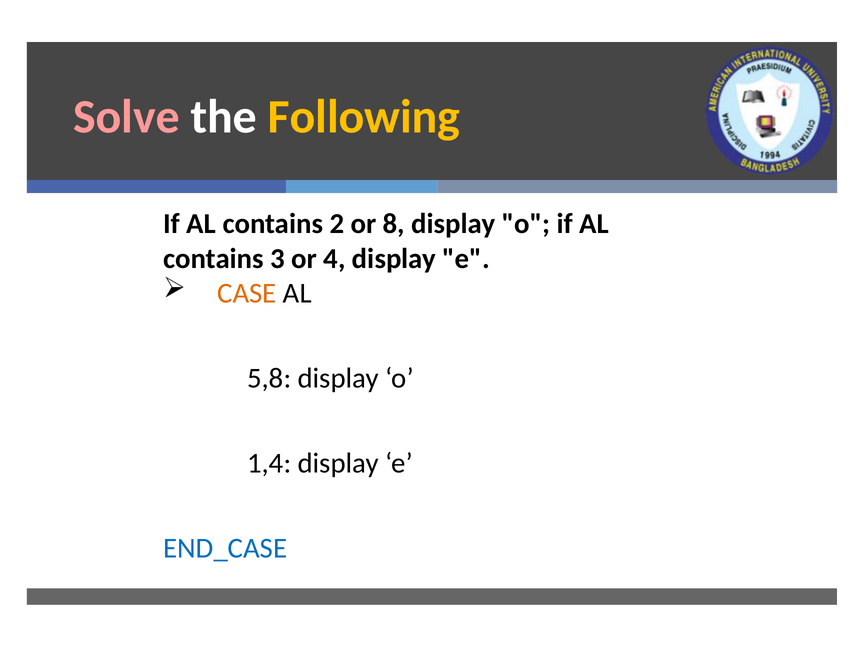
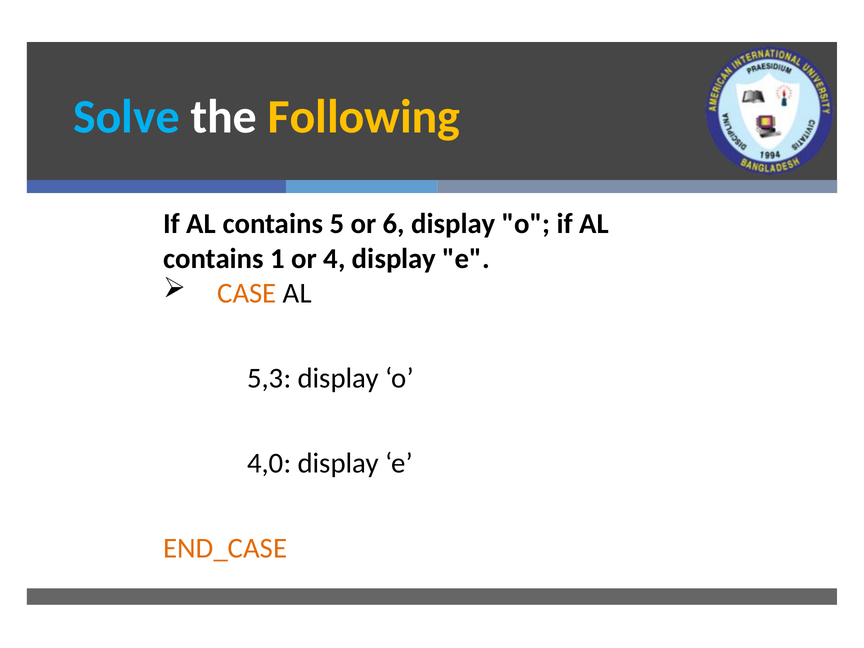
Solve colour: pink -> light blue
2: 2 -> 5
8: 8 -> 6
3: 3 -> 1
5,8: 5,8 -> 5,3
1,4: 1,4 -> 4,0
END_CASE colour: blue -> orange
